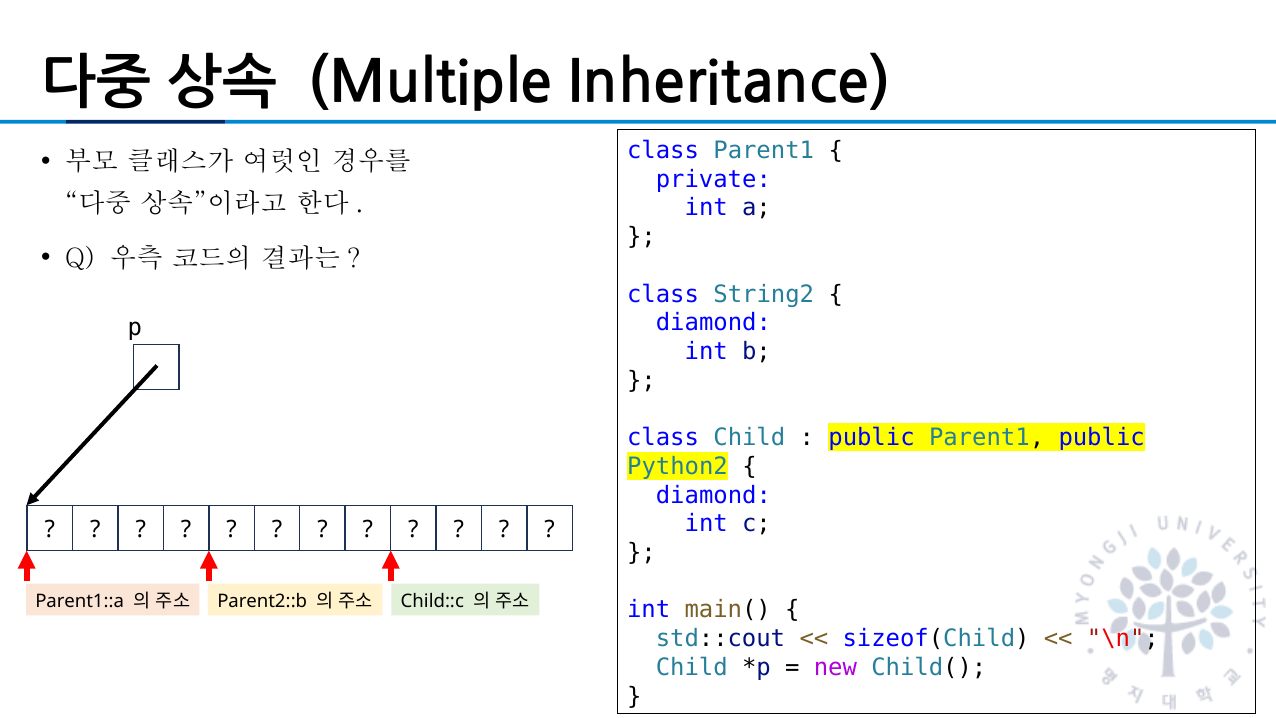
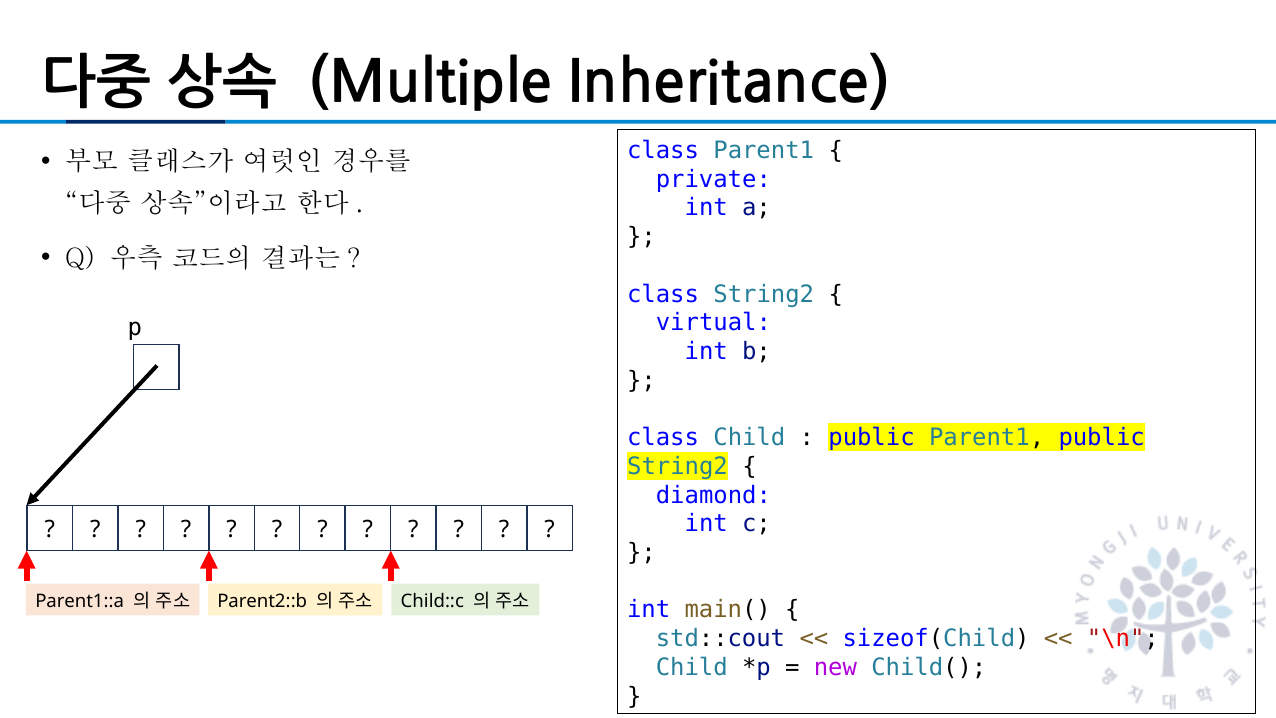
diamond at (713, 323): diamond -> virtual
Python2 at (677, 466): Python2 -> String2
